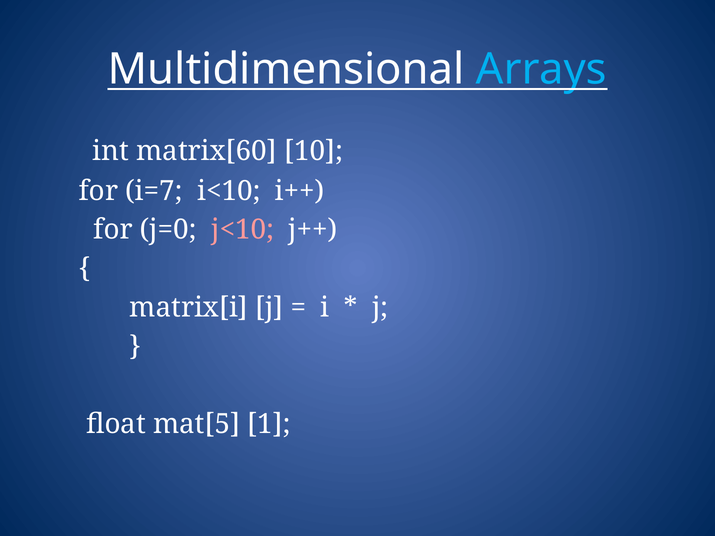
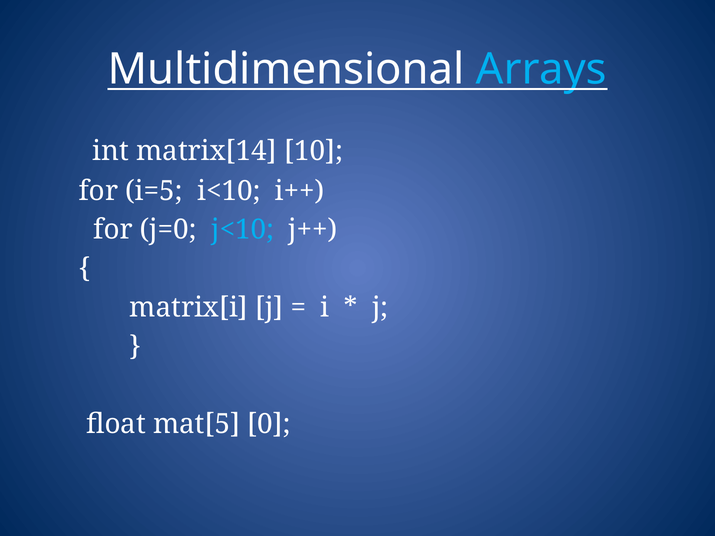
matrix[60: matrix[60 -> matrix[14
i=7: i=7 -> i=5
j<10 colour: pink -> light blue
1: 1 -> 0
